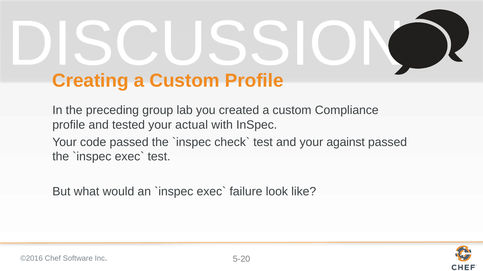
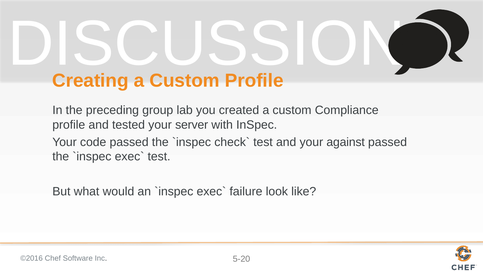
actual: actual -> server
